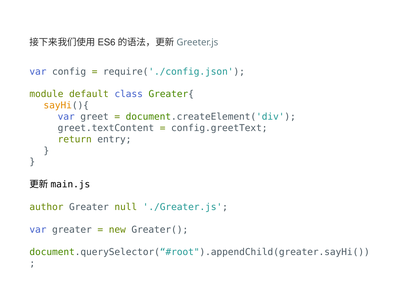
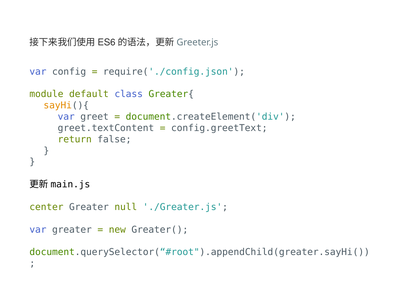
entry: entry -> false
author: author -> center
